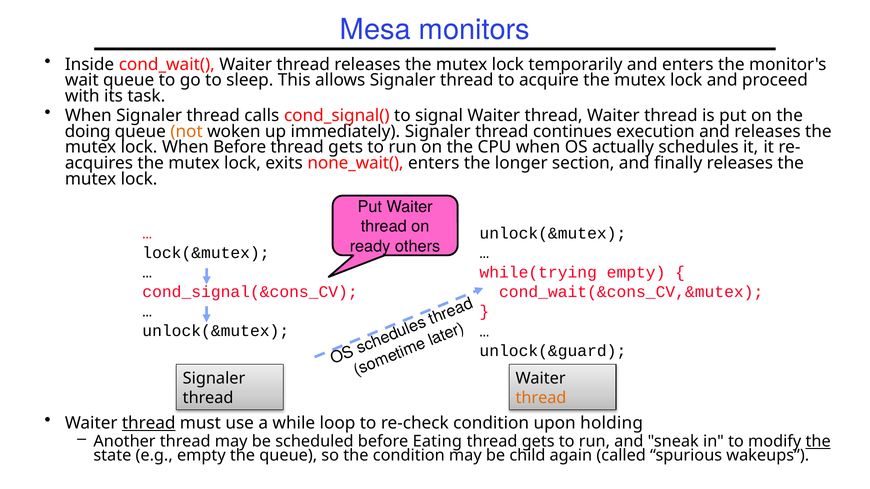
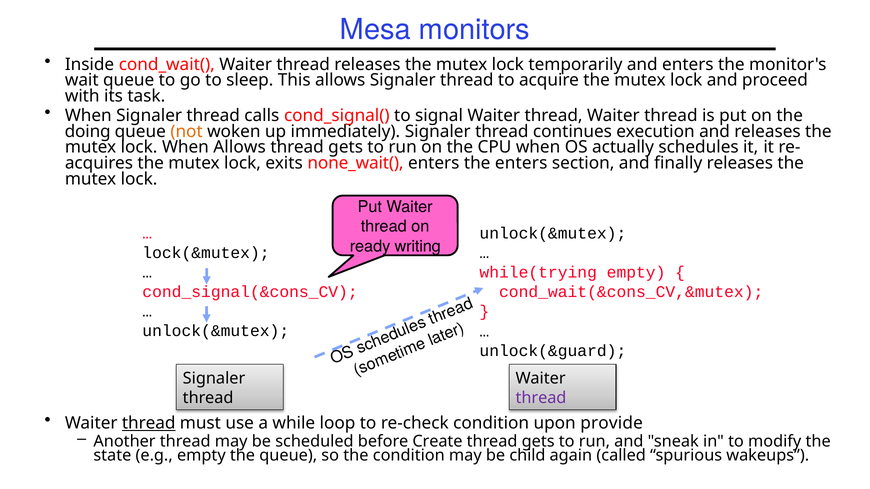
When Before: Before -> Allows
the longer: longer -> enters
others: others -> writing
thread at (541, 398) colour: orange -> purple
holding: holding -> provide
Eating: Eating -> Create
the at (818, 442) underline: present -> none
